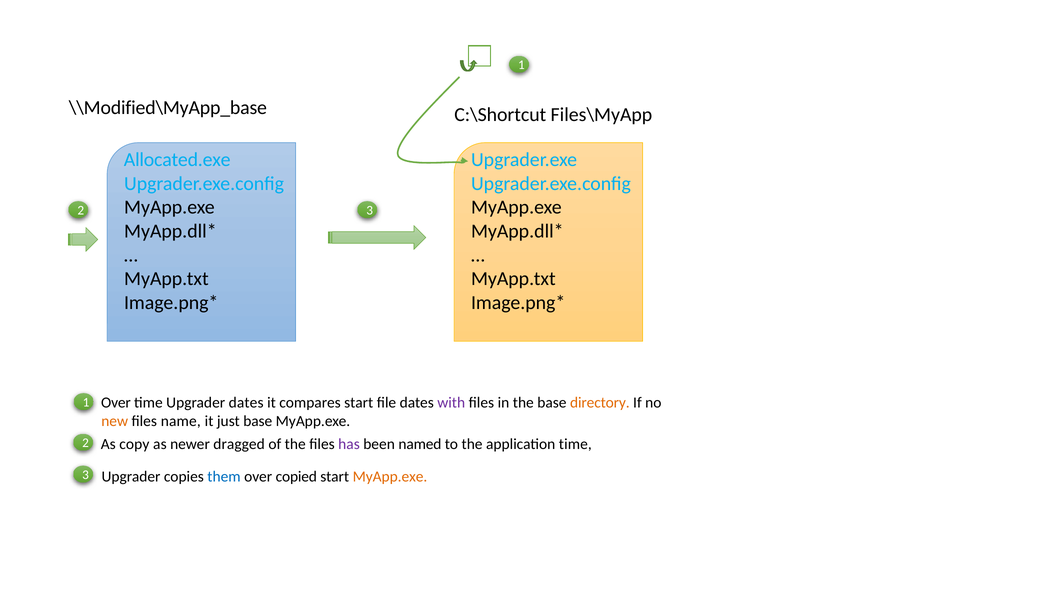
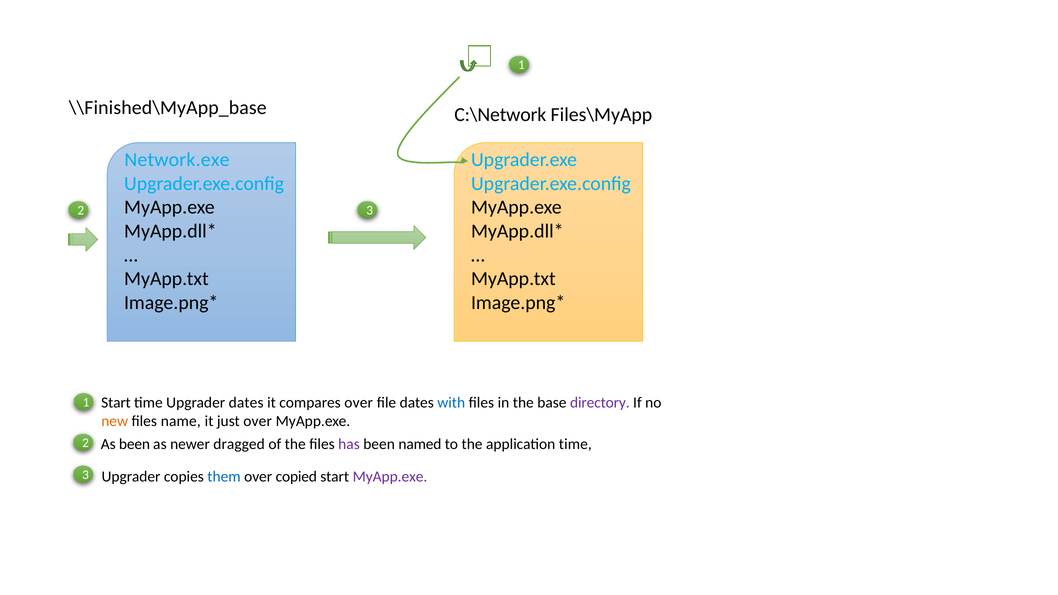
\\Modified\MyApp_base: \\Modified\MyApp_base -> \\Finished\MyApp_base
C:\Shortcut: C:\Shortcut -> C:\Network
Allocated.exe: Allocated.exe -> Network.exe
1 Over: Over -> Start
compares start: start -> over
with colour: purple -> blue
directory colour: orange -> purple
just base: base -> over
As copy: copy -> been
MyApp.exe at (390, 477) colour: orange -> purple
